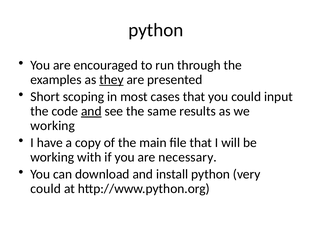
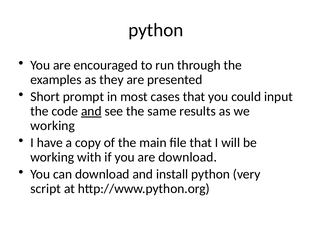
they underline: present -> none
scoping: scoping -> prompt
are necessary: necessary -> download
could at (46, 189): could -> script
